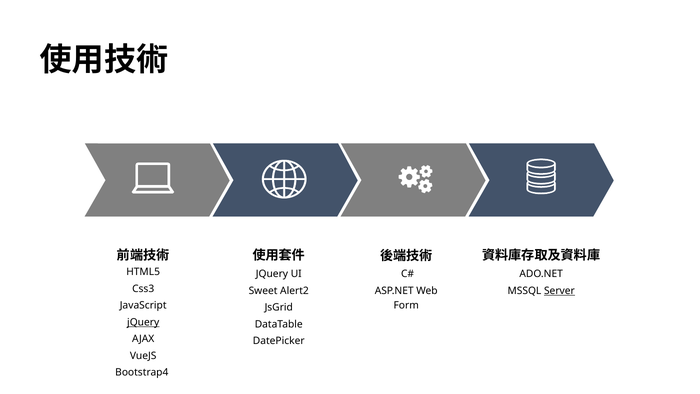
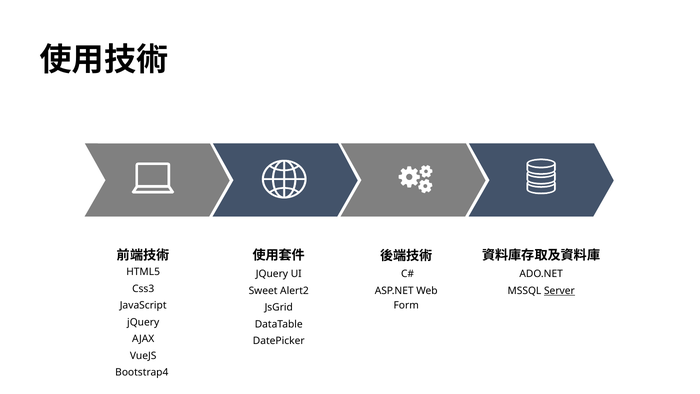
jQuery at (143, 322) underline: present -> none
